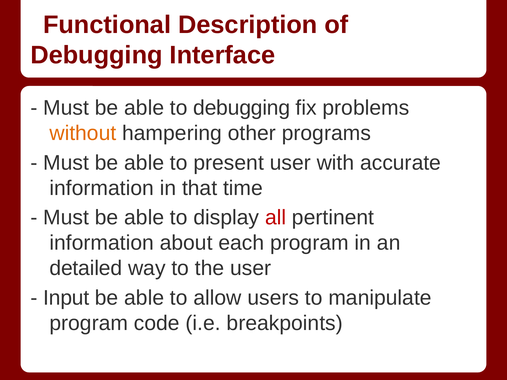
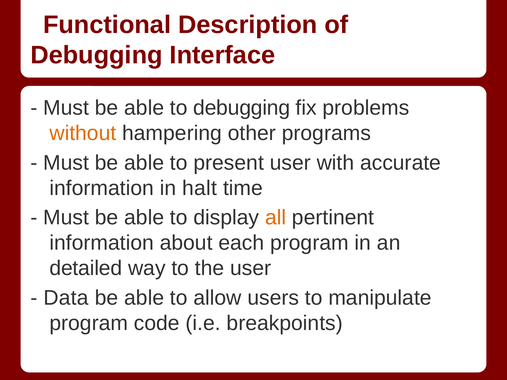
that: that -> halt
all colour: red -> orange
Input: Input -> Data
